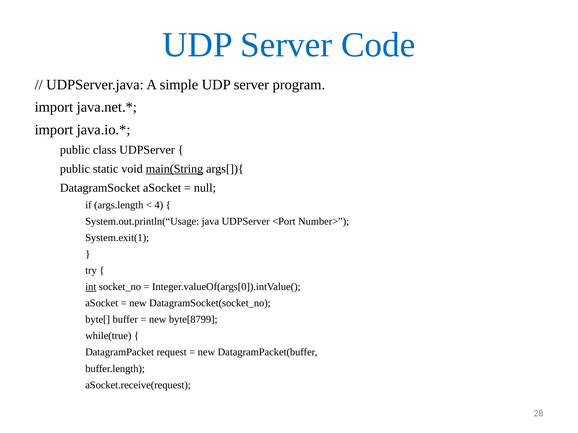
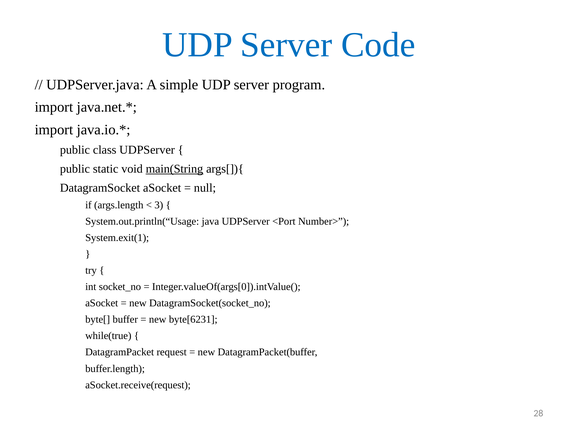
4: 4 -> 3
int underline: present -> none
byte[8799: byte[8799 -> byte[6231
